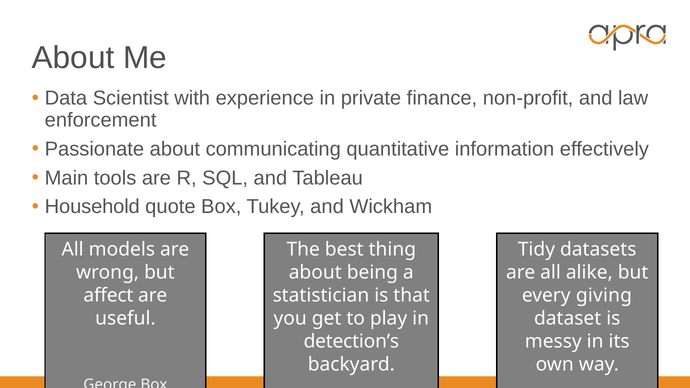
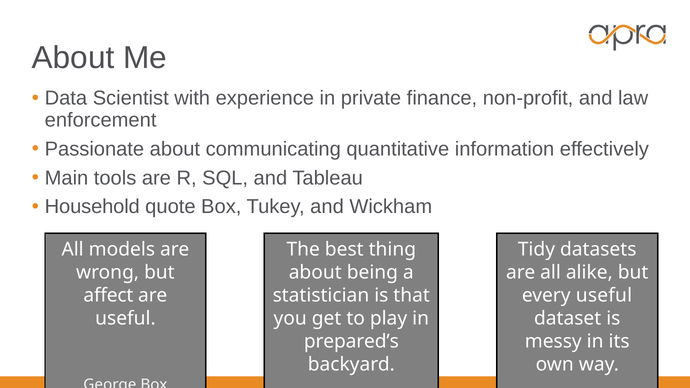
every giving: giving -> useful
detection’s: detection’s -> prepared’s
